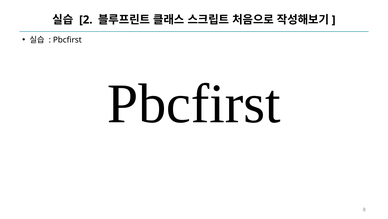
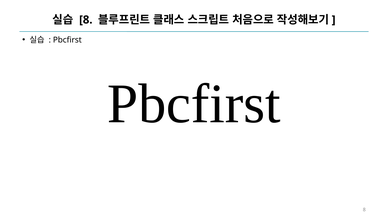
2 at (86, 20): 2 -> 8
